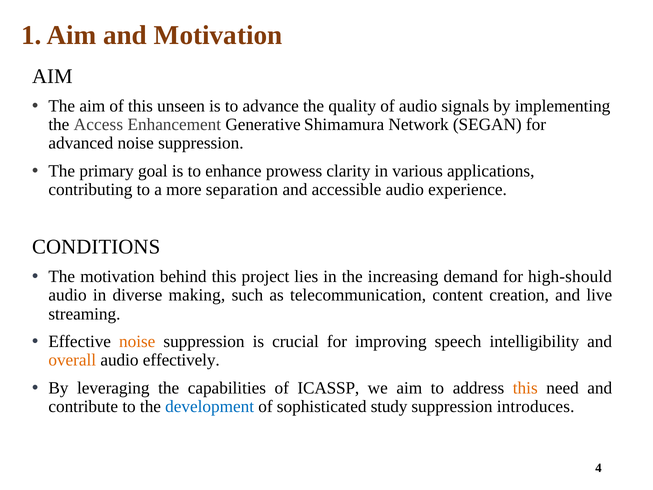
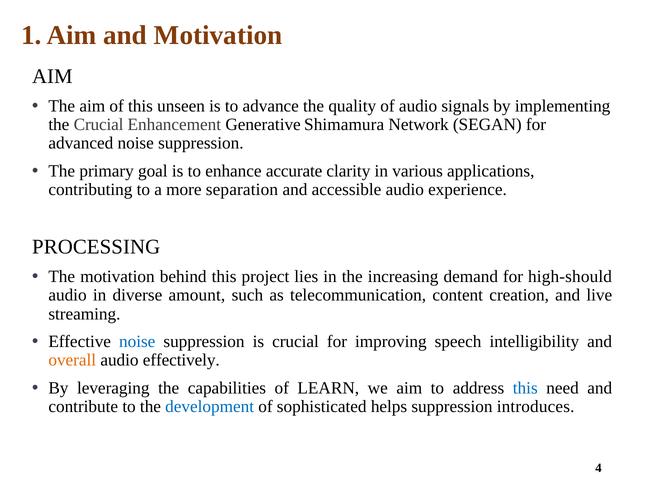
the Access: Access -> Crucial
prowess: prowess -> accurate
CONDITIONS: CONDITIONS -> PROCESSING
making: making -> amount
noise at (137, 341) colour: orange -> blue
ICASSP: ICASSP -> LEARN
this at (525, 388) colour: orange -> blue
study: study -> helps
